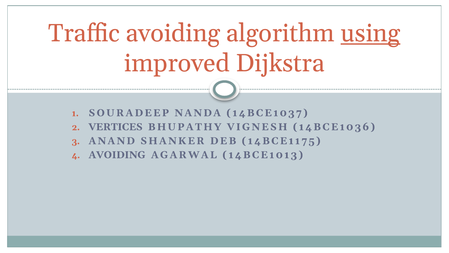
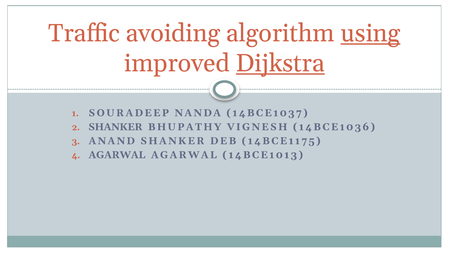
Dijkstra underline: none -> present
VERTICES at (116, 127): VERTICES -> SHANKER
AVOIDING at (117, 155): AVOIDING -> AGARWAL
